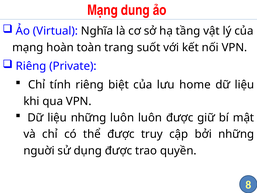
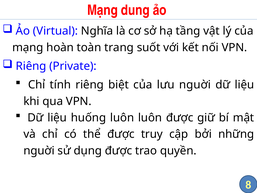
lưu home: home -> nguời
liệu những: những -> huống
